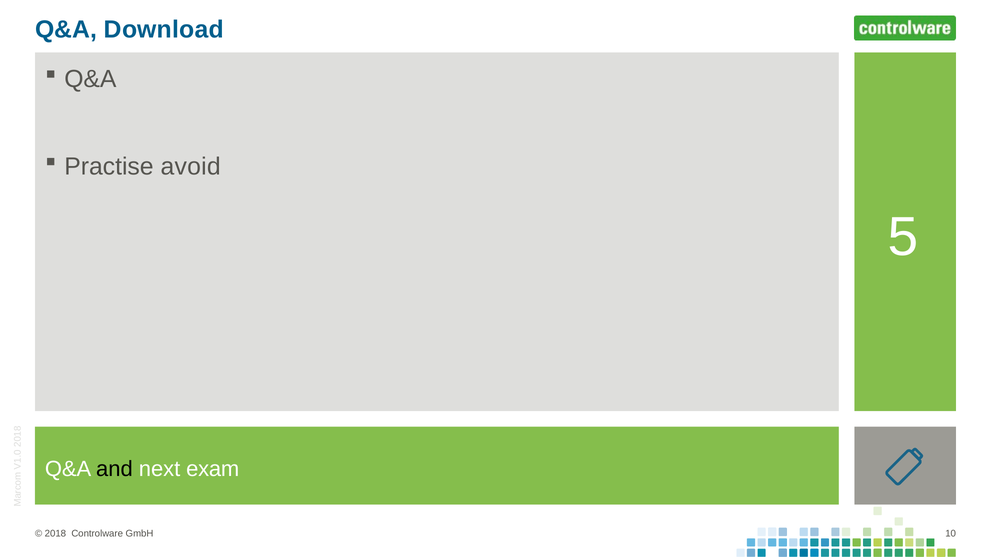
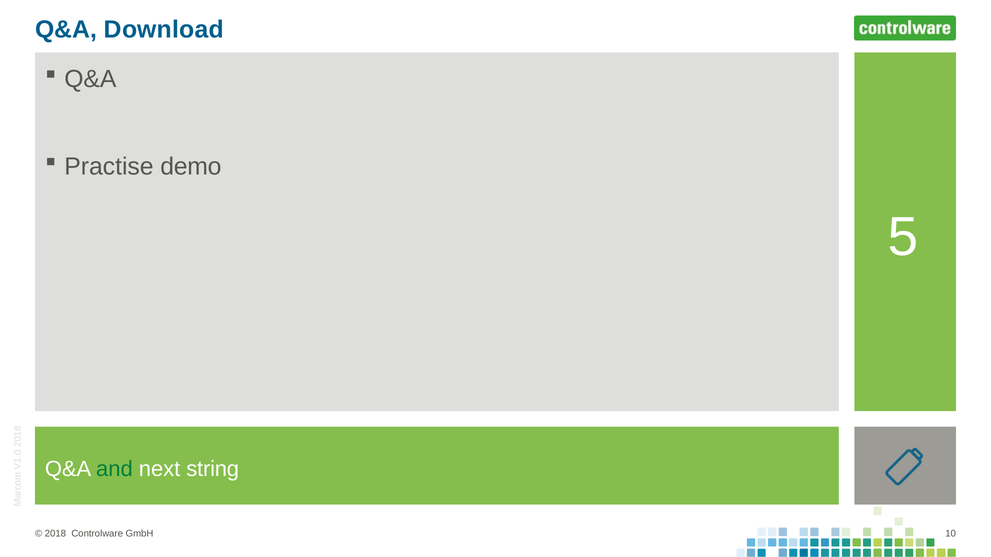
avoid: avoid -> demo
and colour: black -> green
exam: exam -> string
